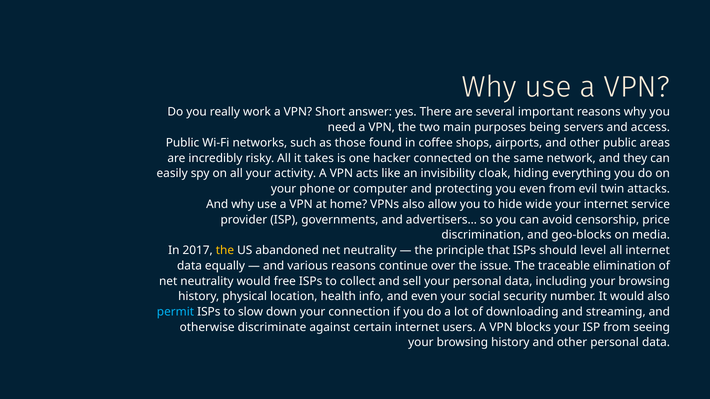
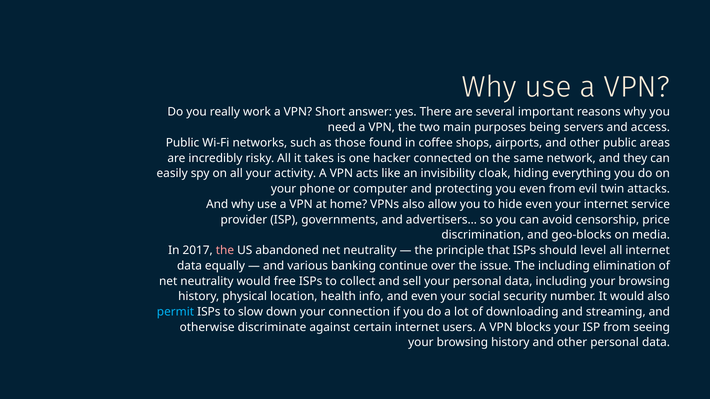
hide wide: wide -> even
the at (225, 251) colour: yellow -> pink
various reasons: reasons -> banking
The traceable: traceable -> including
